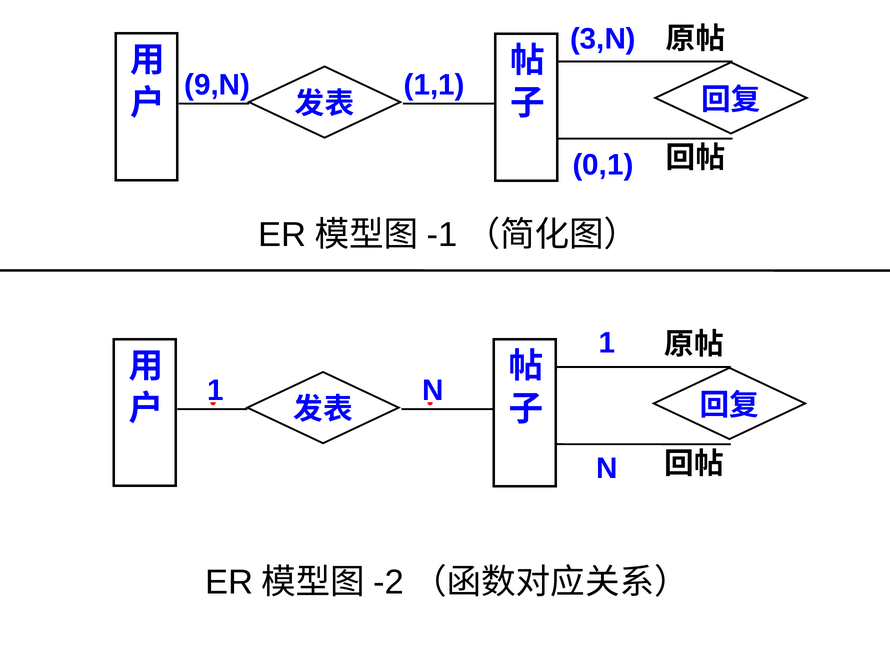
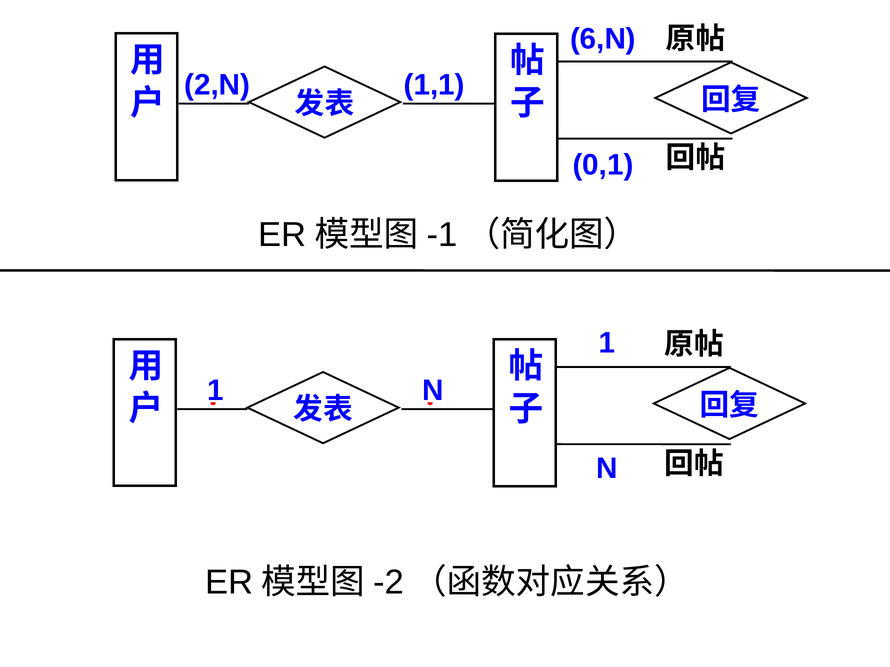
3,N: 3,N -> 6,N
9,N: 9,N -> 2,N
